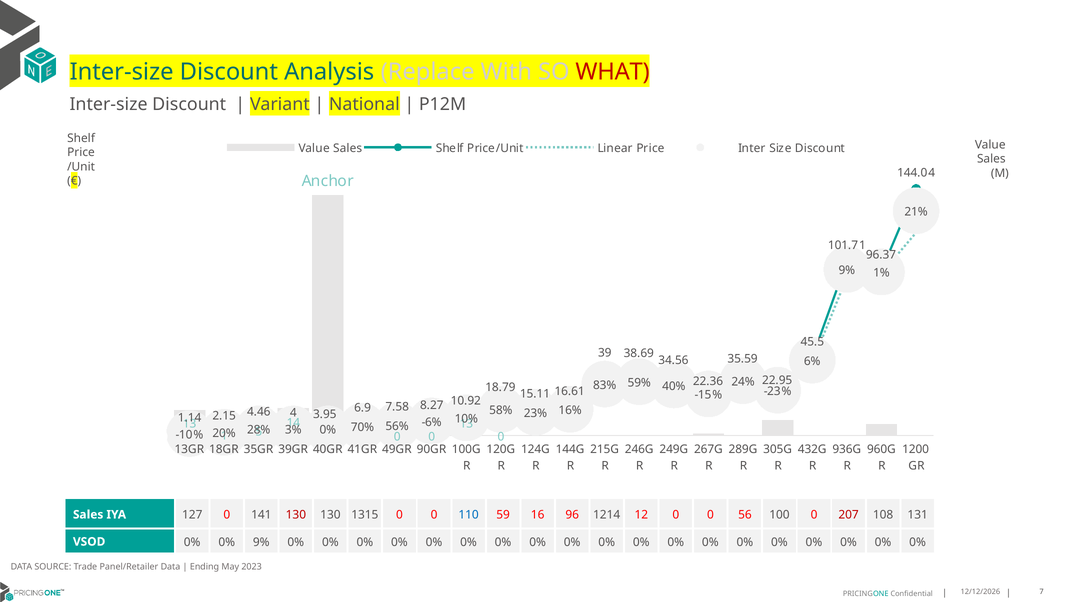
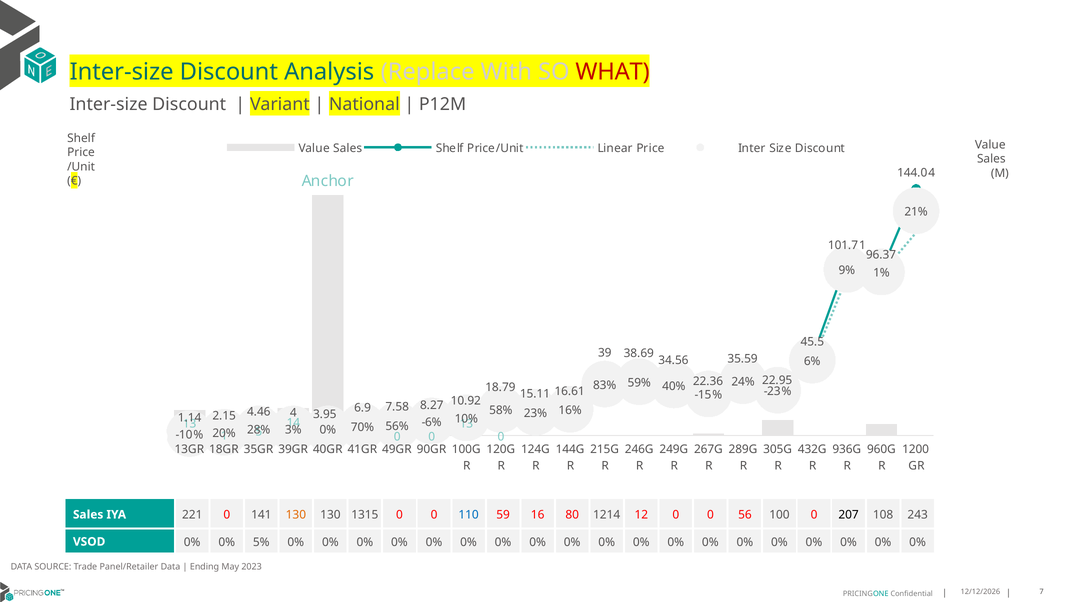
127: 127 -> 221
130 at (296, 515) colour: red -> orange
16 96: 96 -> 80
207 colour: red -> black
131: 131 -> 243
0% 9%: 9% -> 5%
